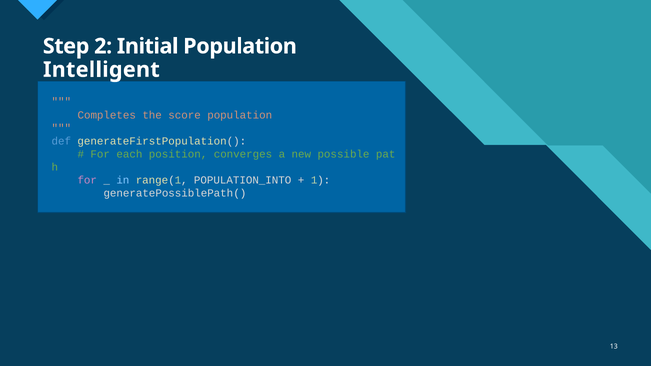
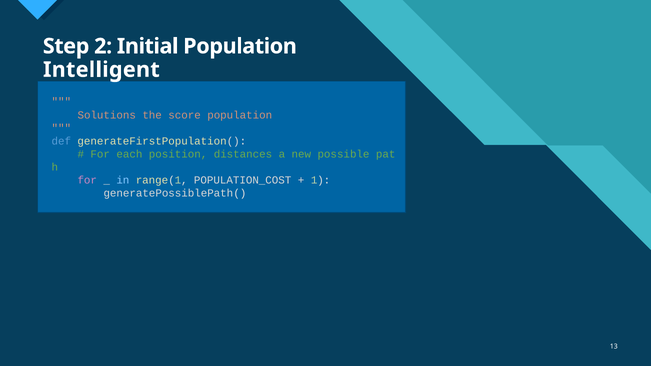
Completes: Completes -> Solutions
converges: converges -> distances
POPULATION_INTO: POPULATION_INTO -> POPULATION_COST
